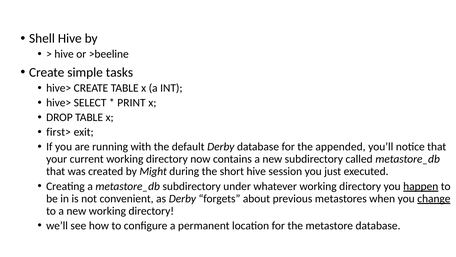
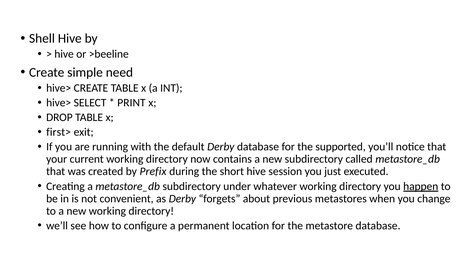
tasks: tasks -> need
appended: appended -> supported
Might: Might -> Prefix
change underline: present -> none
